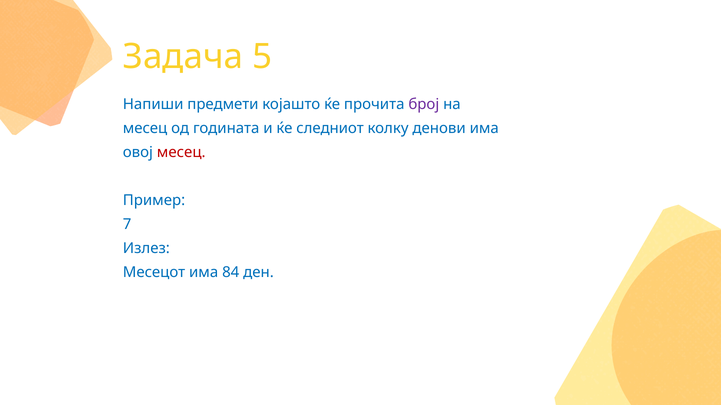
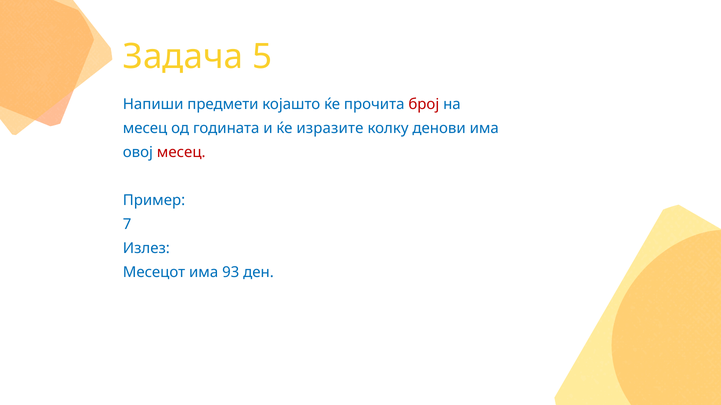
број colour: purple -> red
следниот: следниот -> изразите
84: 84 -> 93
